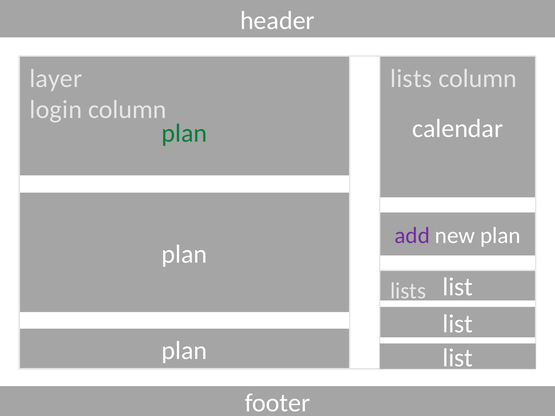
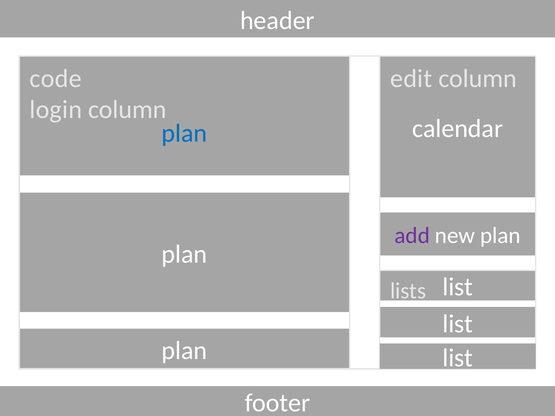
layer: layer -> code
lists at (411, 79): lists -> edit
plan at (184, 133) colour: green -> blue
